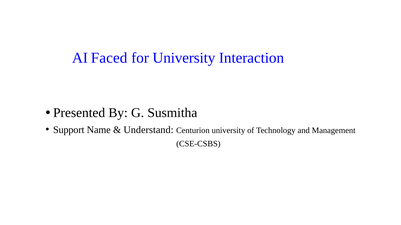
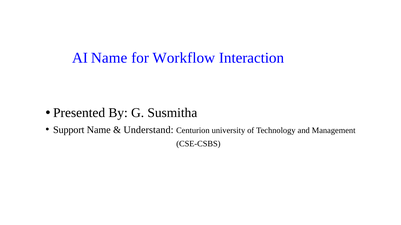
AI Faced: Faced -> Name
for University: University -> Workflow
